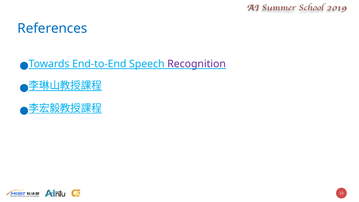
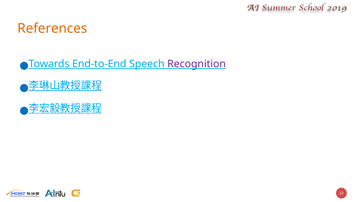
References colour: blue -> orange
